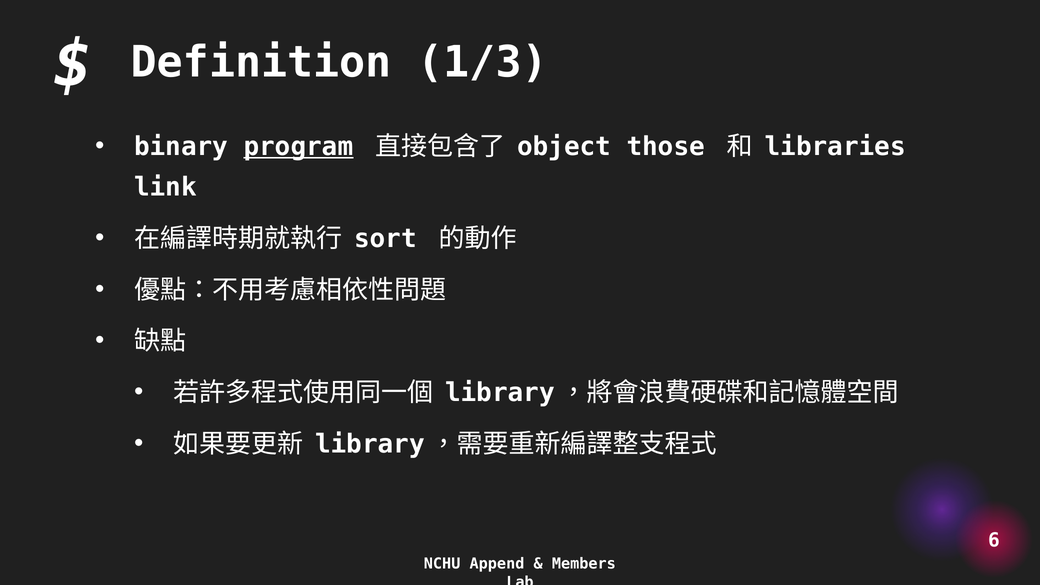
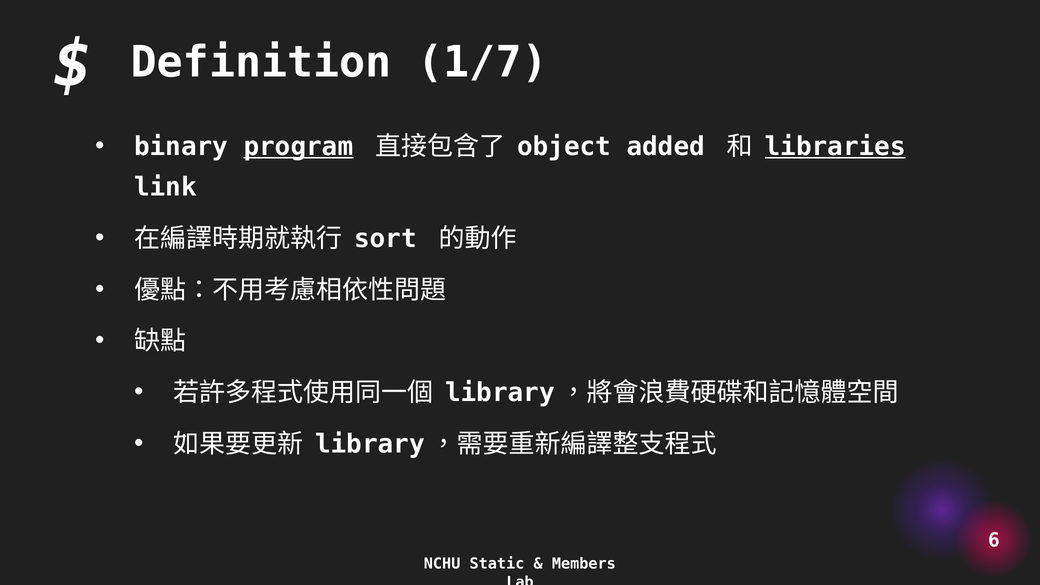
1/3: 1/3 -> 1/7
those: those -> added
libraries underline: none -> present
Append: Append -> Static
